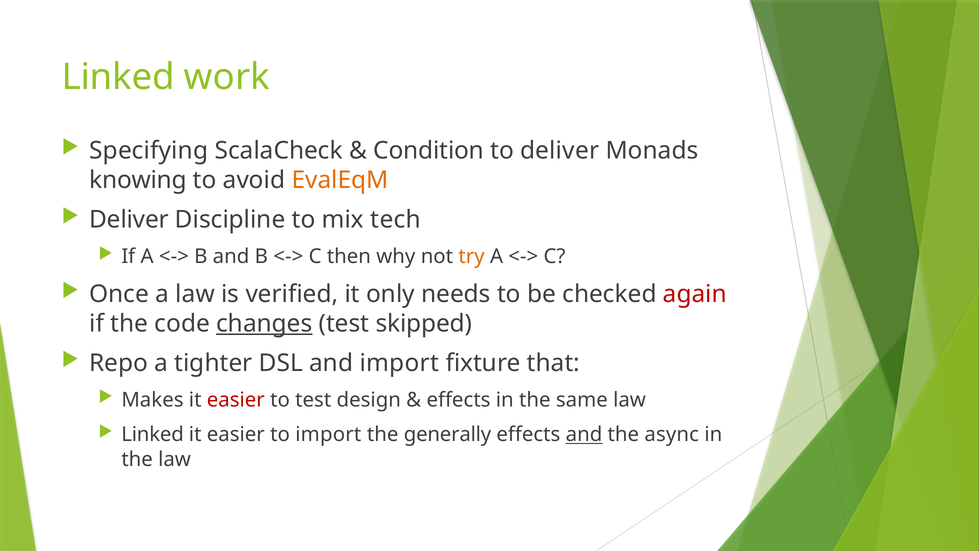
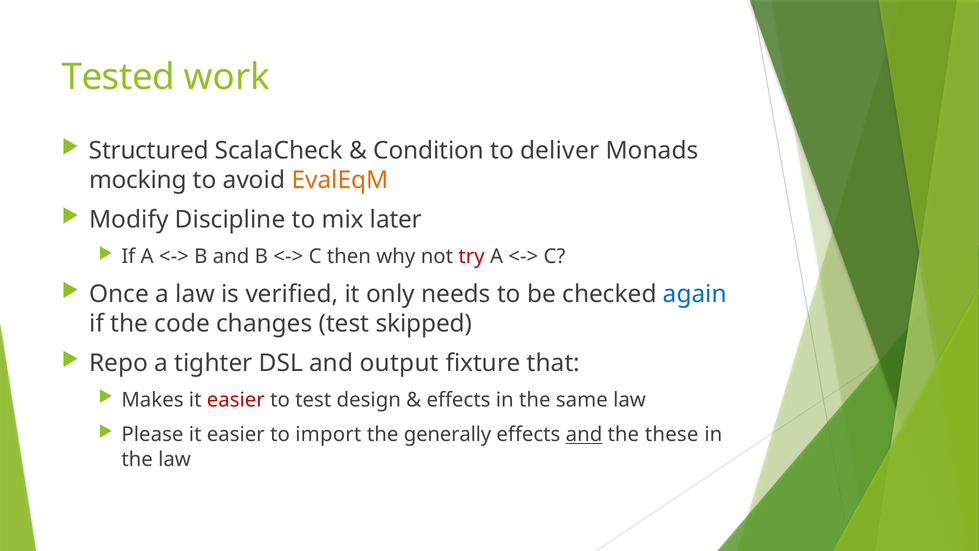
Linked at (118, 77): Linked -> Tested
Specifying: Specifying -> Structured
knowing: knowing -> mocking
Deliver at (129, 220): Deliver -> Modify
tech: tech -> later
try colour: orange -> red
again colour: red -> blue
changes underline: present -> none
and import: import -> output
Linked at (153, 435): Linked -> Please
async: async -> these
